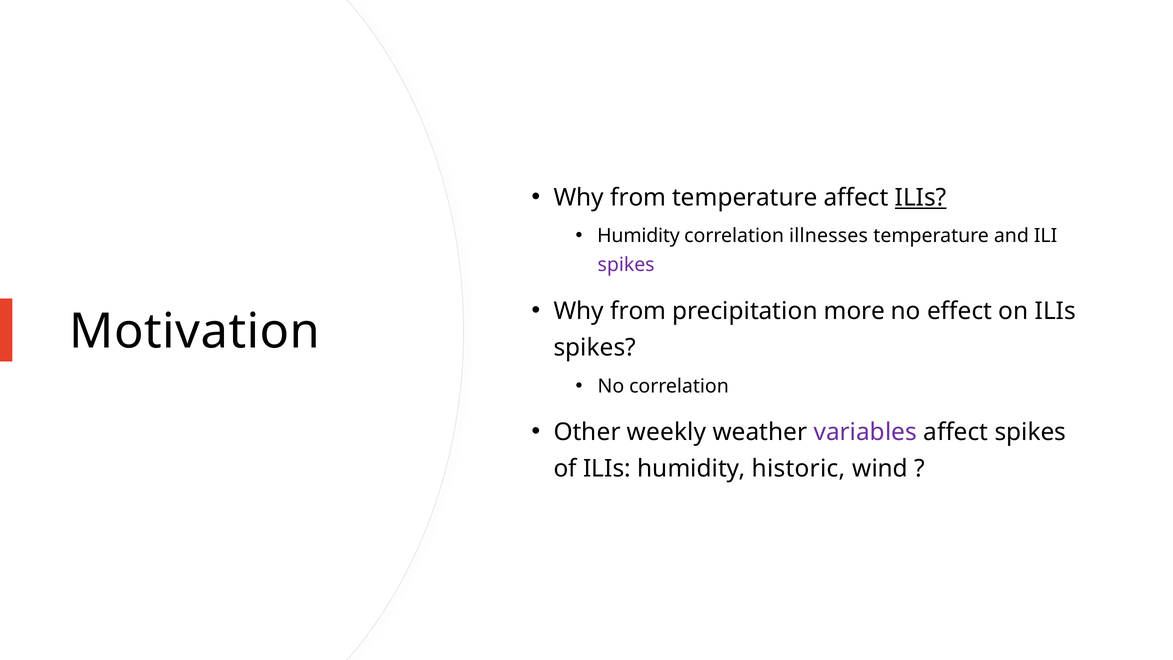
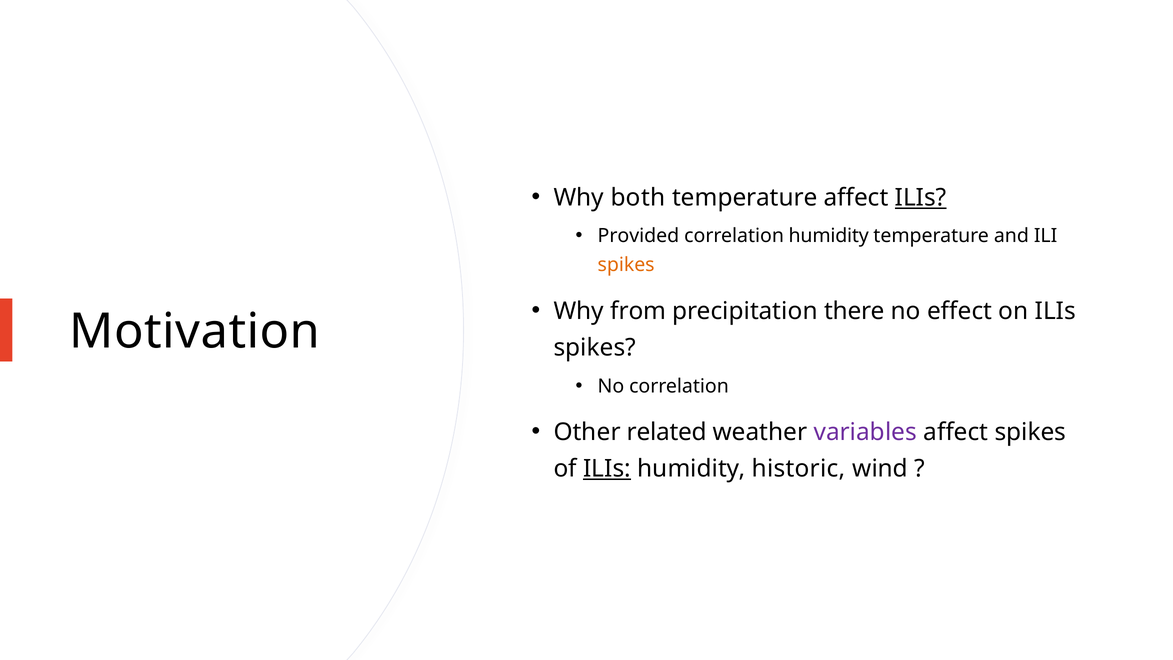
from at (638, 197): from -> both
Humidity at (638, 236): Humidity -> Provided
correlation illnesses: illnesses -> humidity
spikes at (626, 265) colour: purple -> orange
more: more -> there
weekly: weekly -> related
ILIs at (607, 469) underline: none -> present
